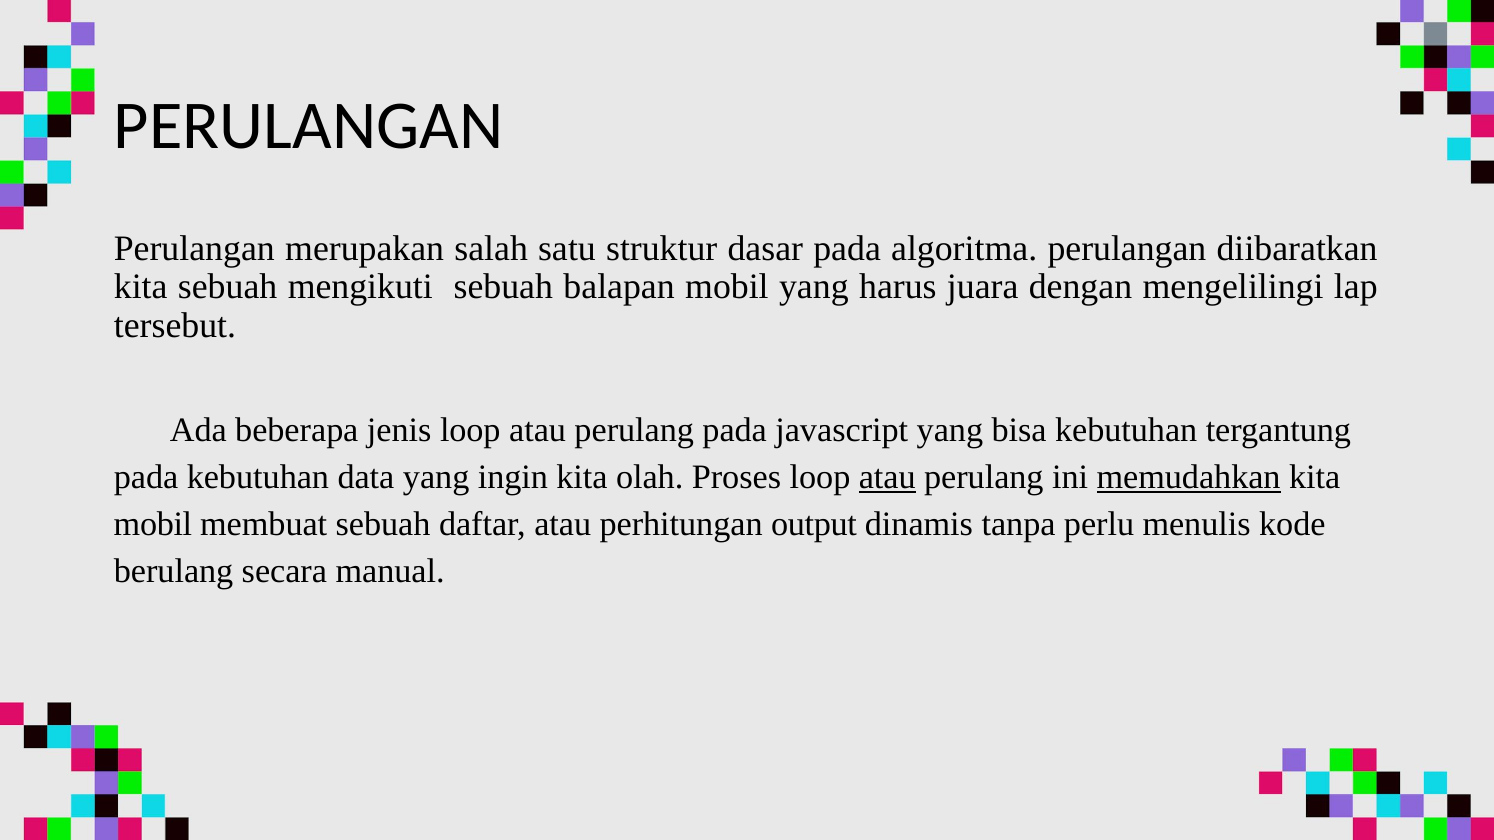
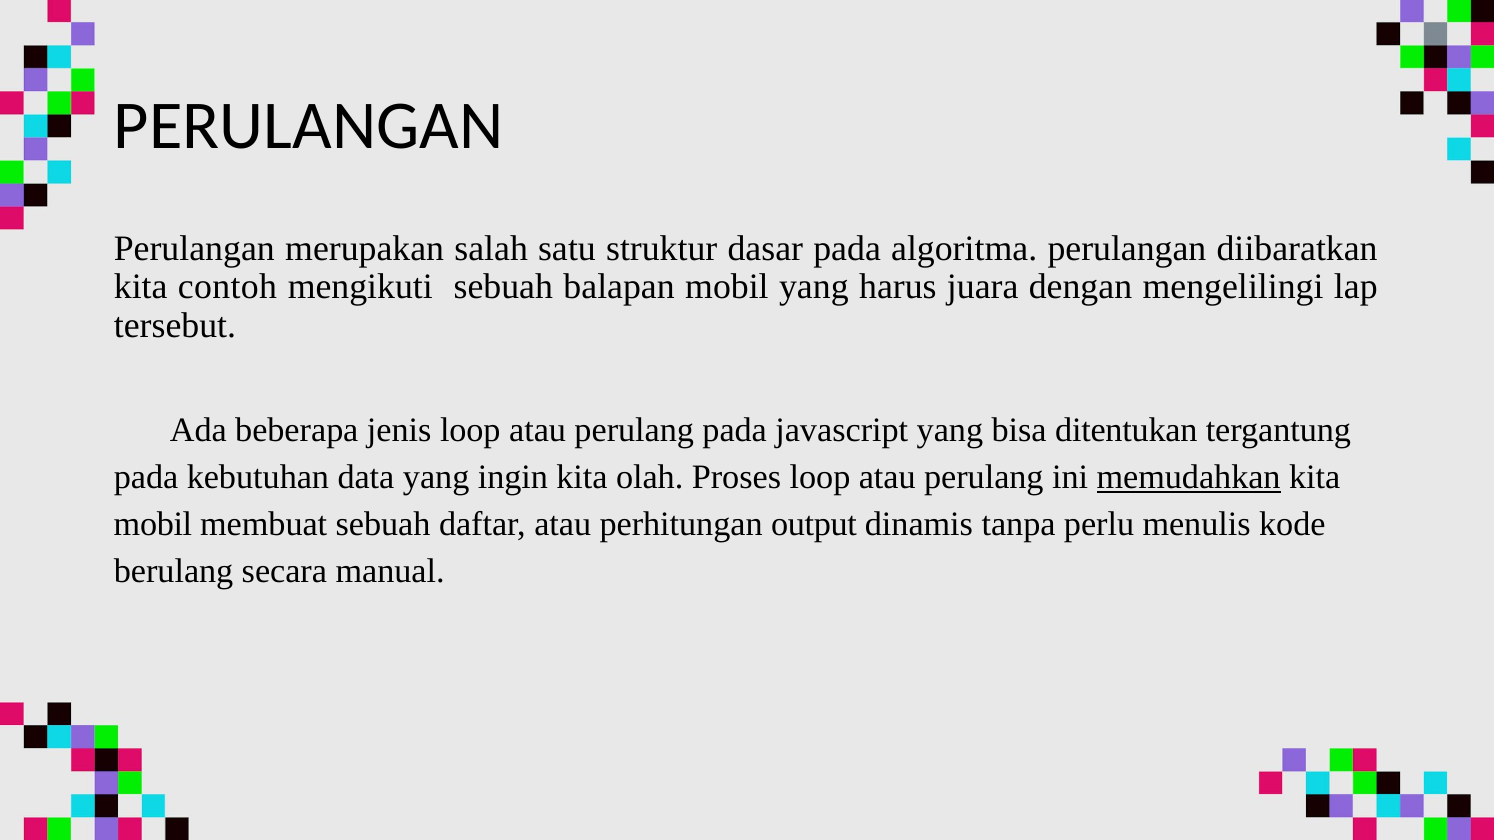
kita sebuah: sebuah -> contoh
bisa kebutuhan: kebutuhan -> ditentukan
atau at (887, 478) underline: present -> none
